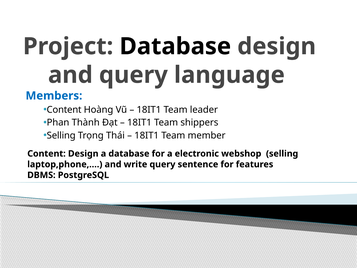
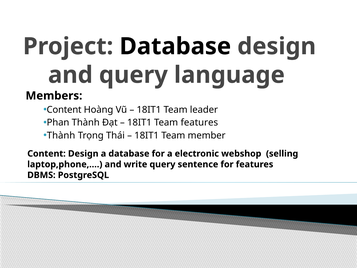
Members colour: blue -> black
Team shippers: shippers -> features
Selling at (61, 135): Selling -> Thành
